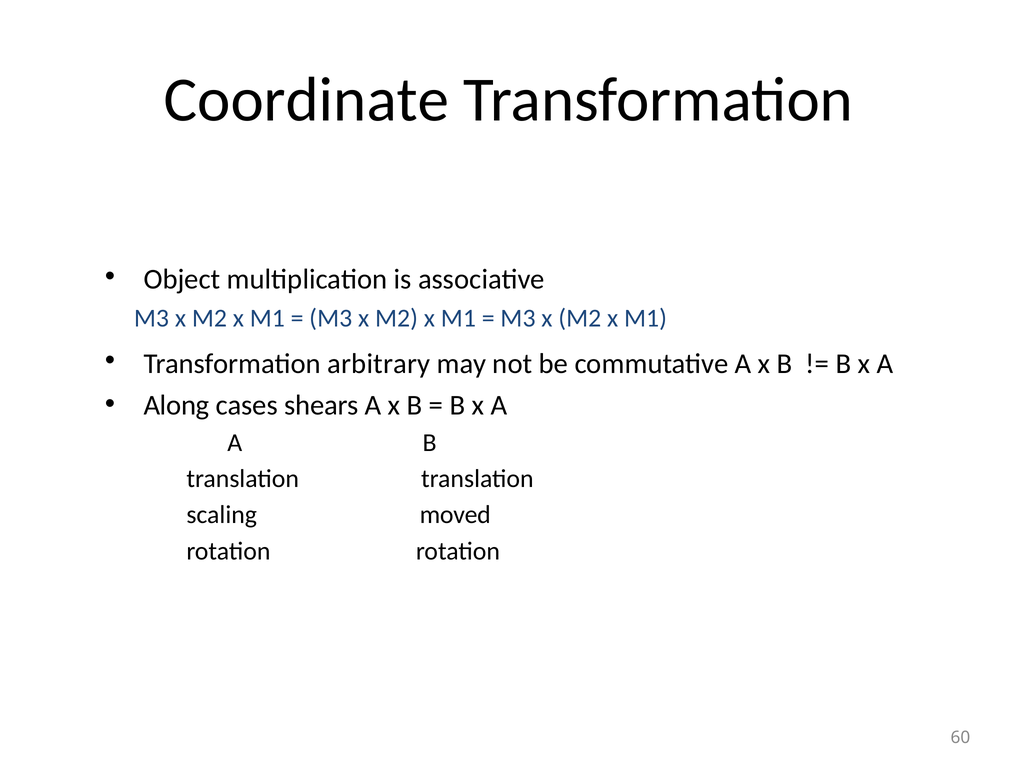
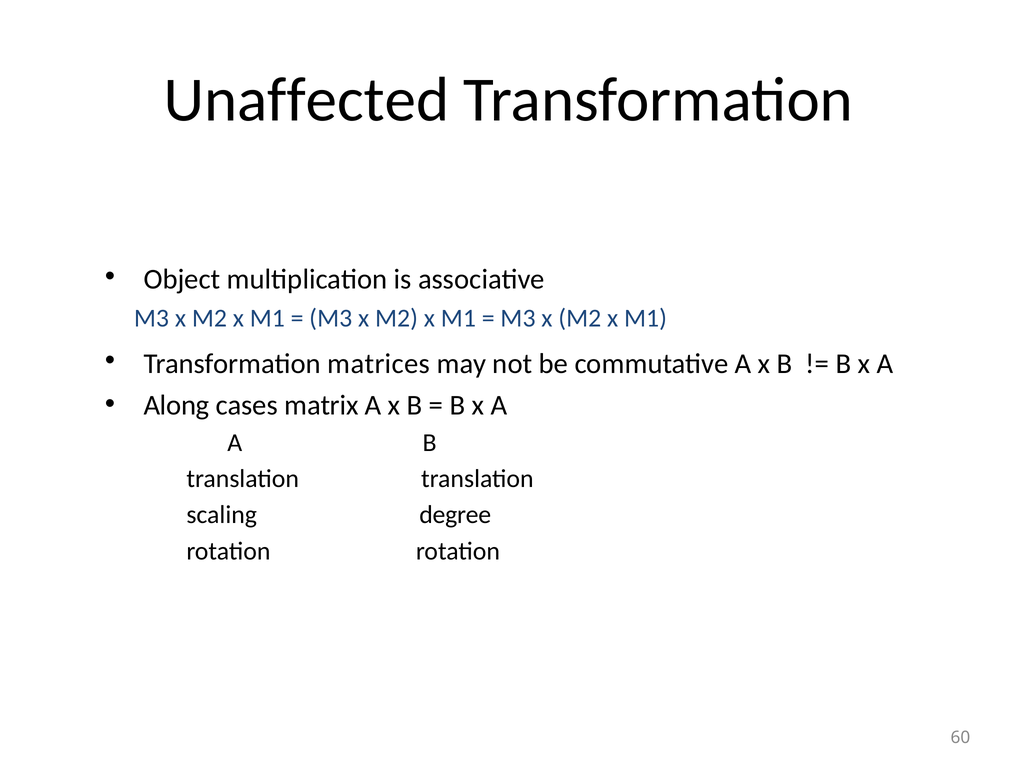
Coordinate: Coordinate -> Unaffected
arbitrary: arbitrary -> matrices
shears: shears -> matrix
moved: moved -> degree
